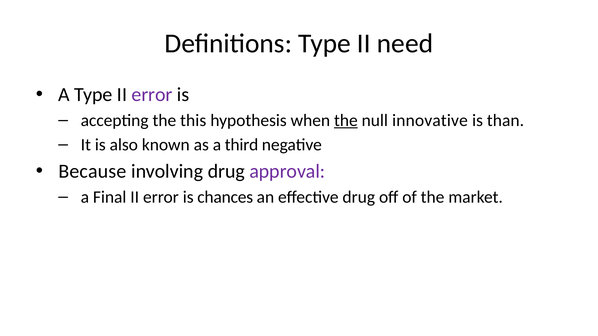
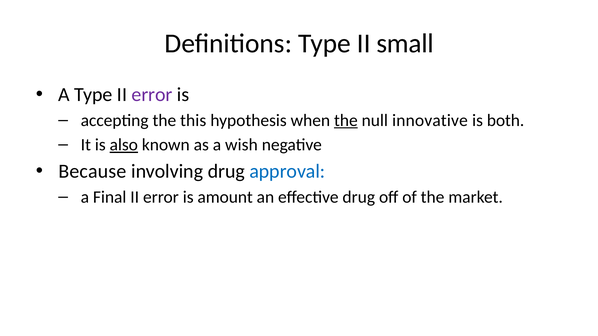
need: need -> small
than: than -> both
also underline: none -> present
third: third -> wish
approval colour: purple -> blue
chances: chances -> amount
